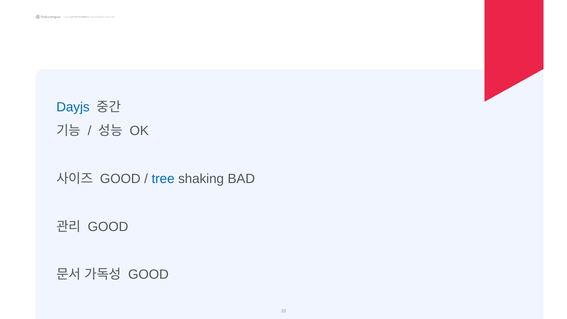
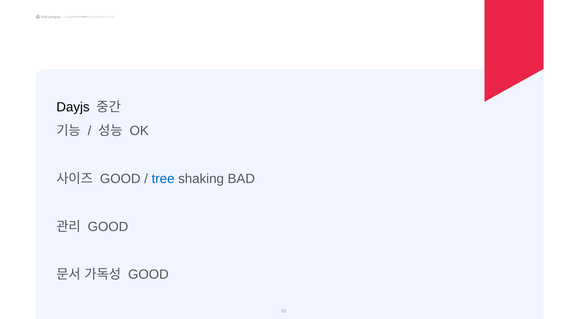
Dayjs colour: blue -> black
